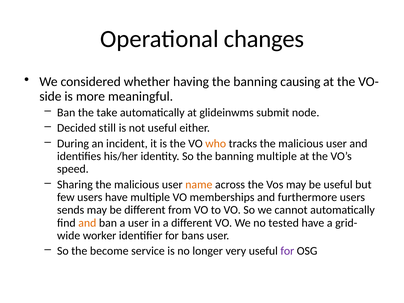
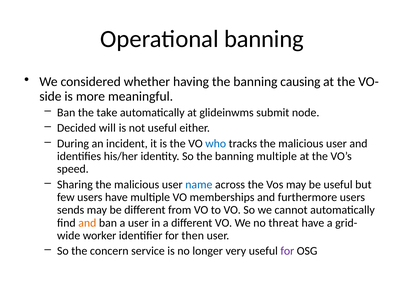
Operational changes: changes -> banning
still: still -> will
who colour: orange -> blue
name colour: orange -> blue
tested: tested -> threat
bans: bans -> then
become: become -> concern
